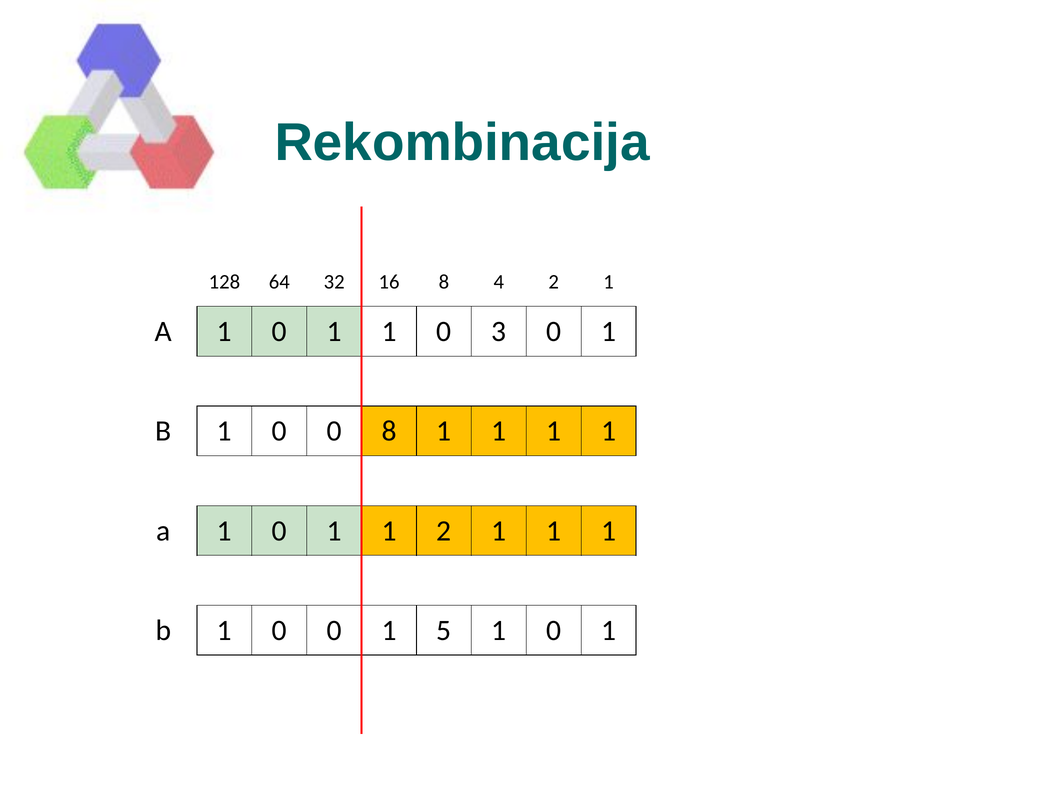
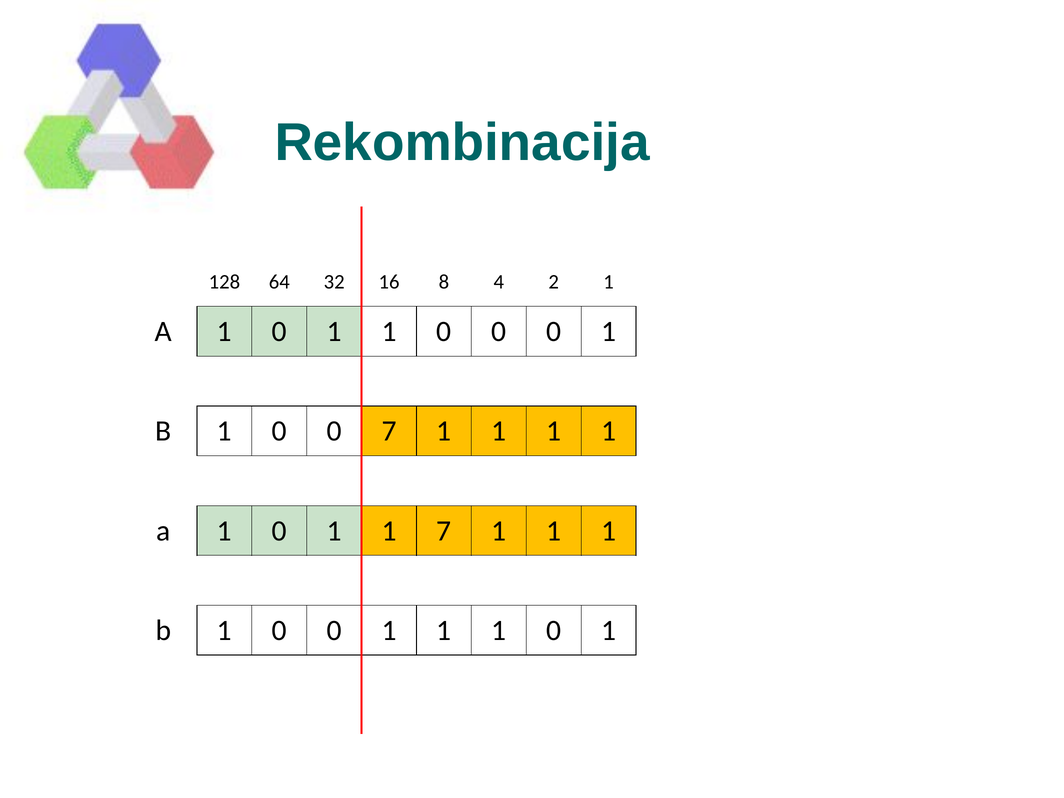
1 1 0 3: 3 -> 0
0 8: 8 -> 7
1 2: 2 -> 7
0 0 1 5: 5 -> 1
